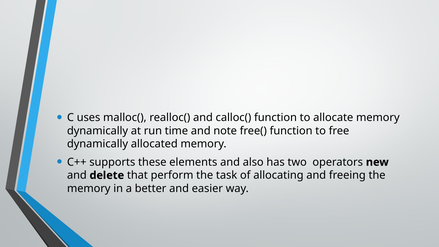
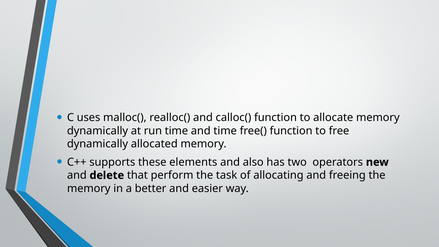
and note: note -> time
